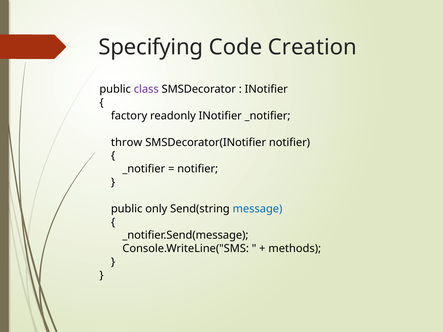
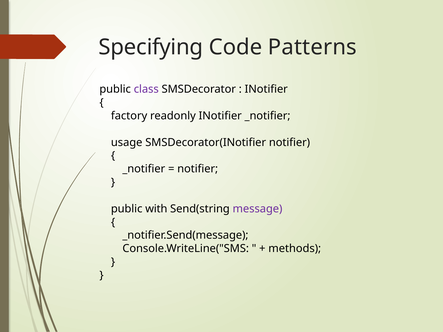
Creation: Creation -> Patterns
throw: throw -> usage
only: only -> with
message colour: blue -> purple
